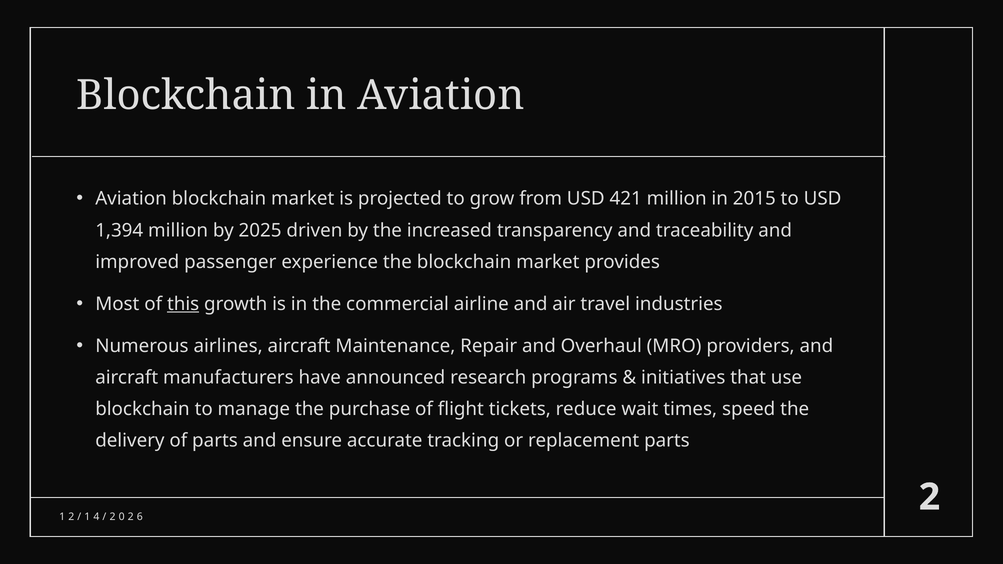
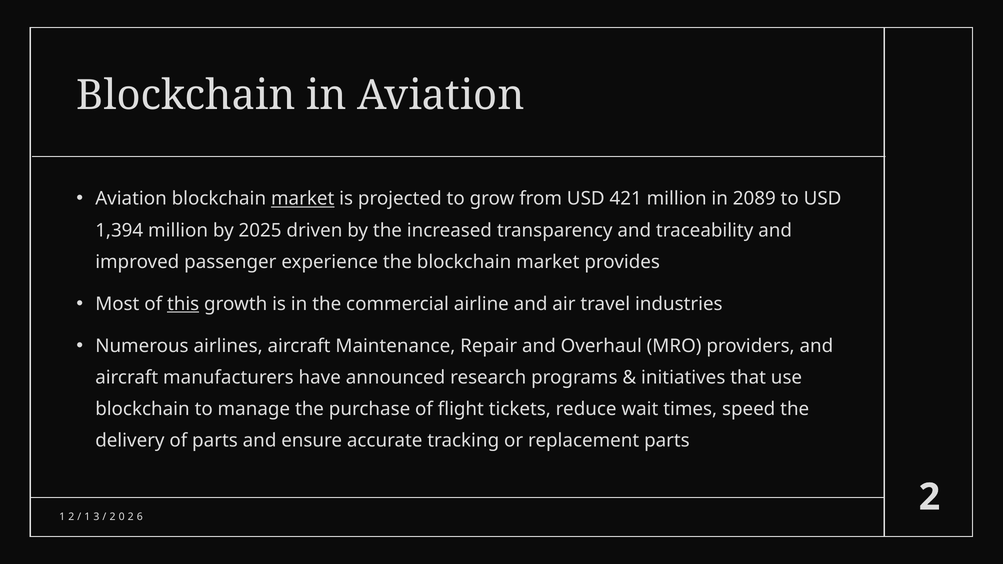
market at (303, 199) underline: none -> present
2015: 2015 -> 2089
4: 4 -> 3
